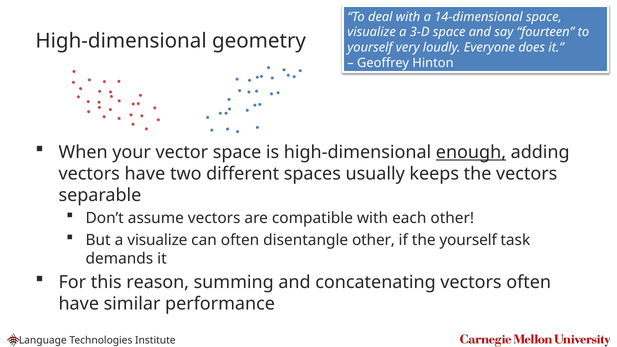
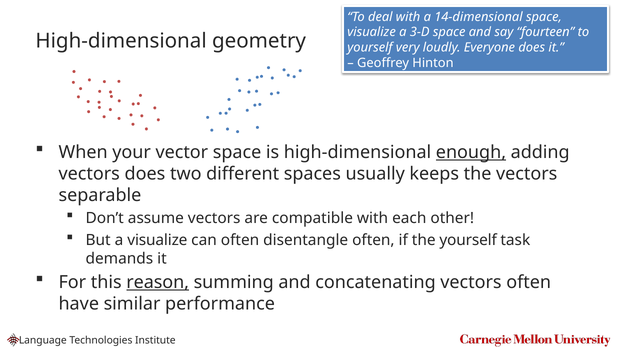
vectors have: have -> does
disentangle other: other -> often
reason underline: none -> present
